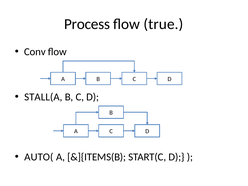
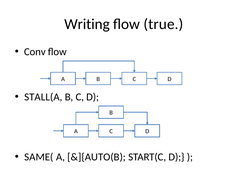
Process: Process -> Writing
AUTO(: AUTO( -> SAME(
&]{ITEMS(B: &]{ITEMS(B -> &]{AUTO(B
